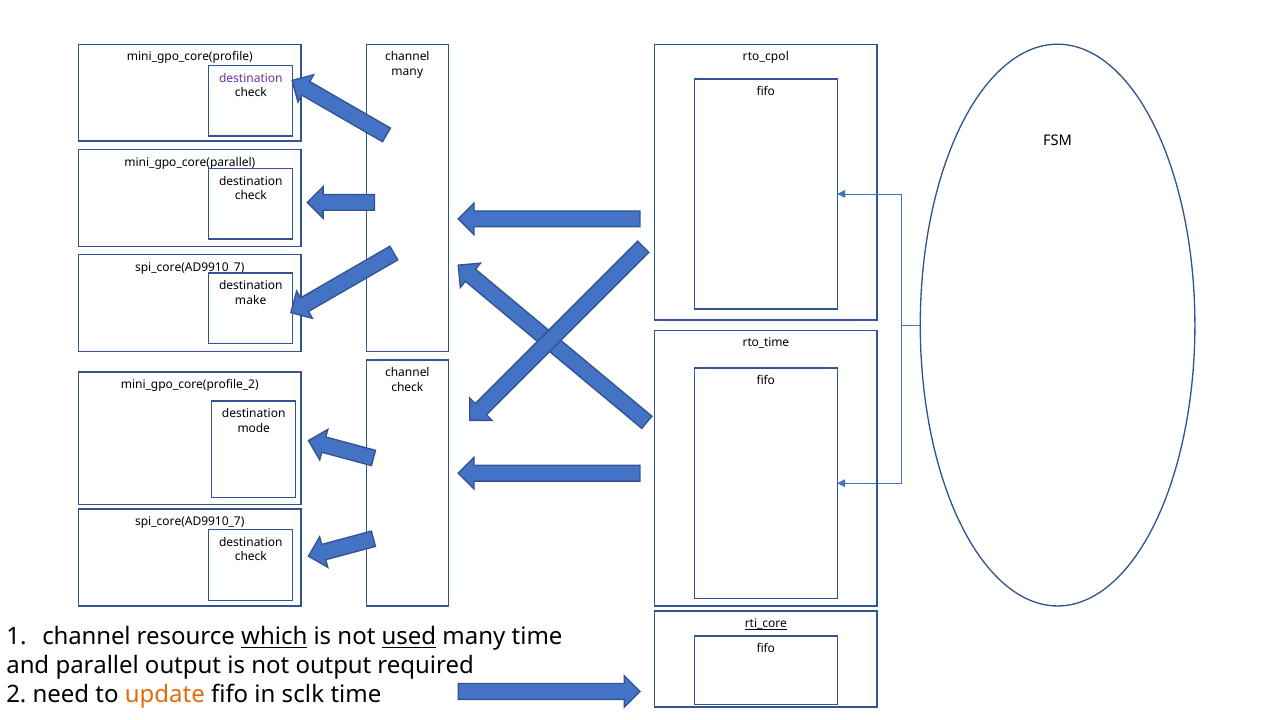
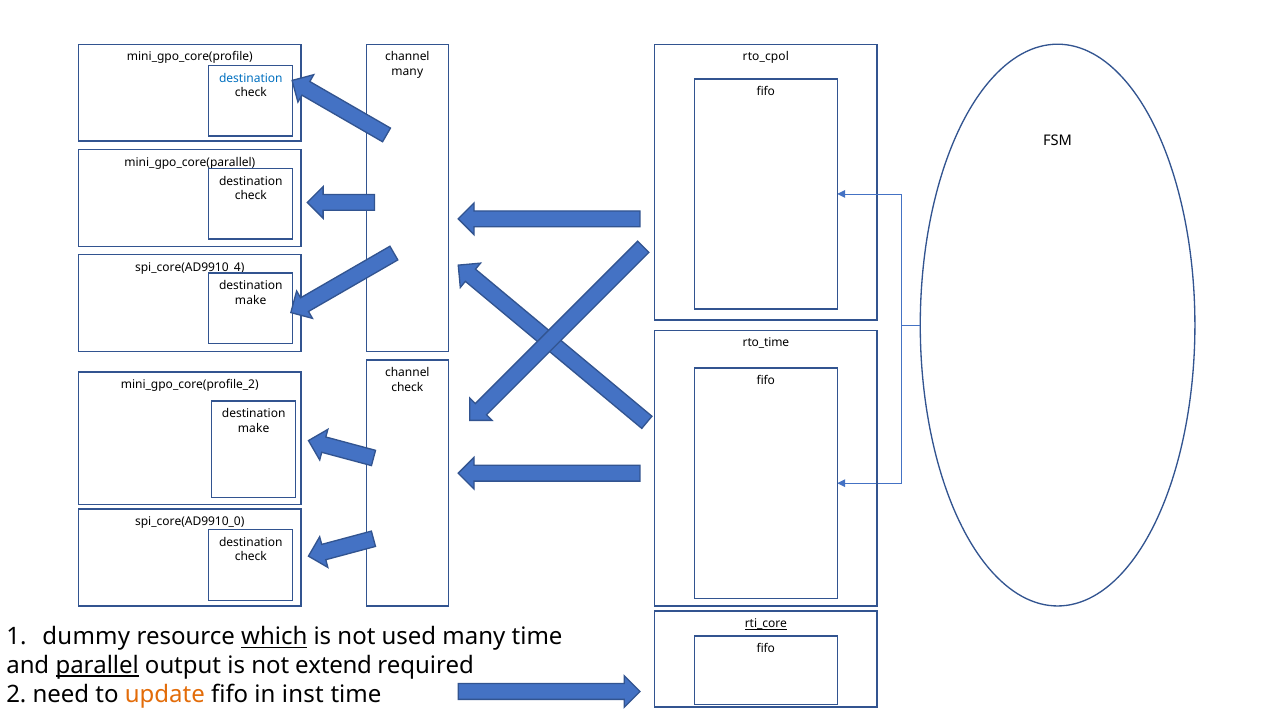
destination at (251, 78) colour: purple -> blue
spi_core(AD9910_7 at (190, 267): spi_core(AD9910_7 -> spi_core(AD9910_4
mode at (254, 428): mode -> make
spi_core(AD9910_7 at (190, 522): spi_core(AD9910_7 -> spi_core(AD9910_0
channel at (86, 637): channel -> dummy
used underline: present -> none
parallel underline: none -> present
not output: output -> extend
sclk: sclk -> inst
